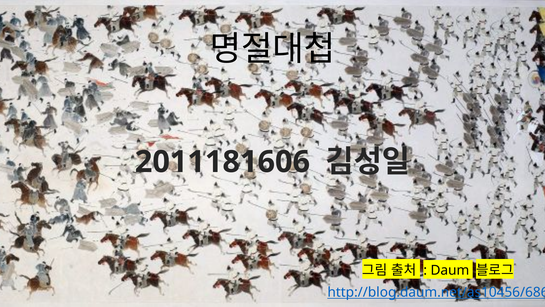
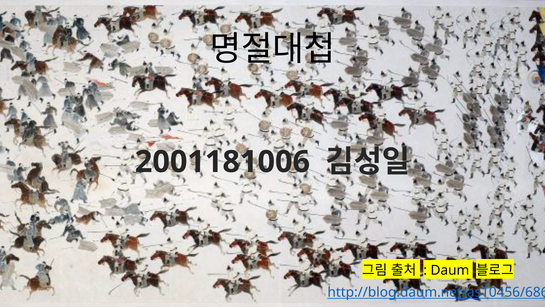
2011181606: 2011181606 -> 2001181006
